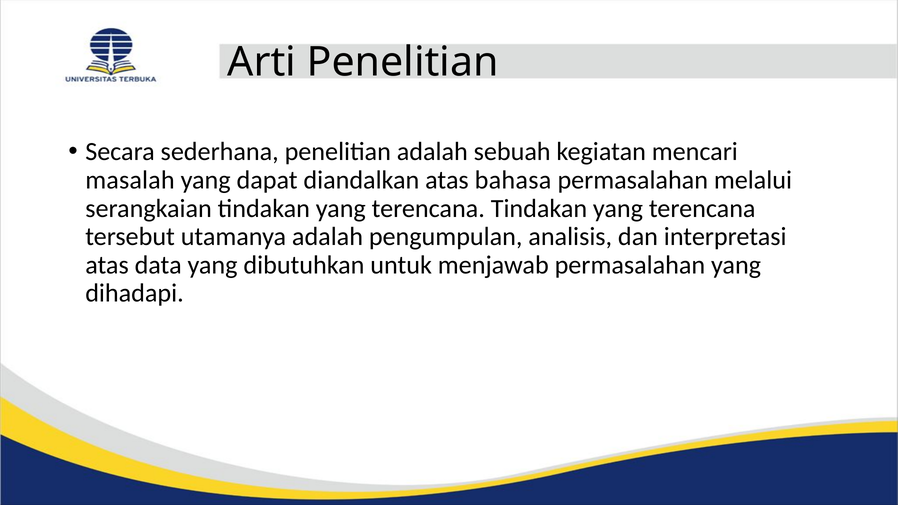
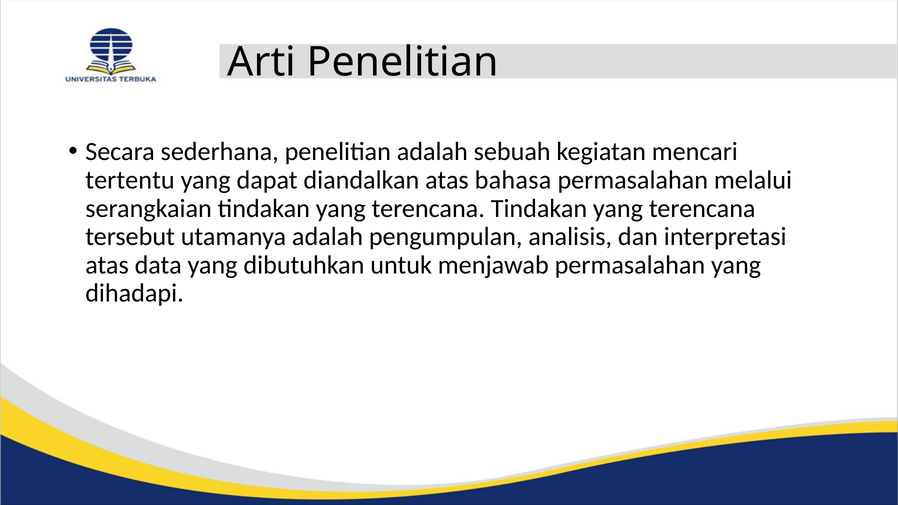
masalah: masalah -> tertentu
